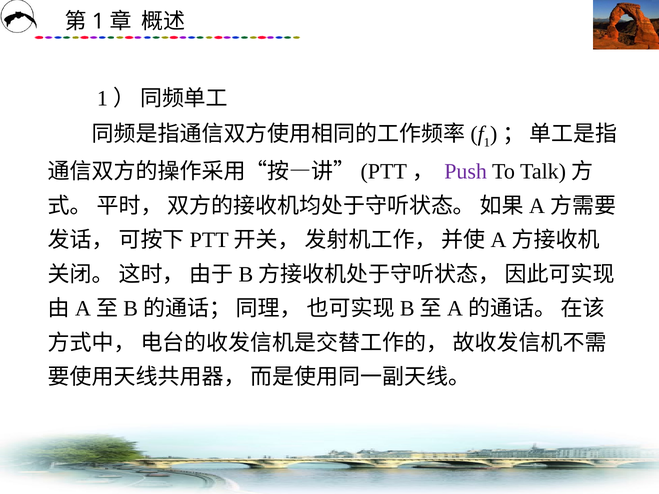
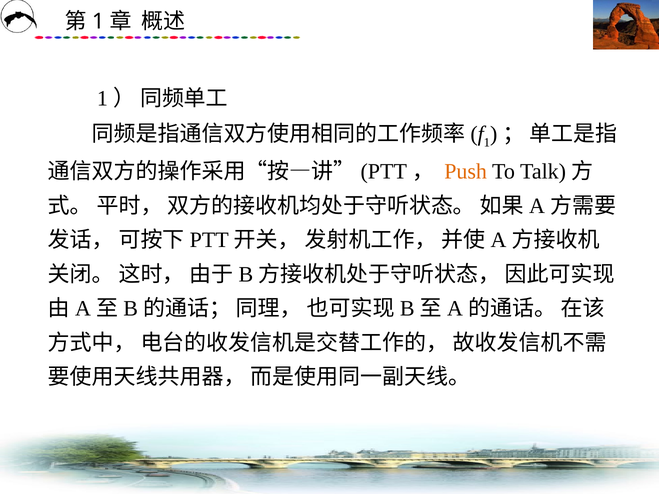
Push colour: purple -> orange
